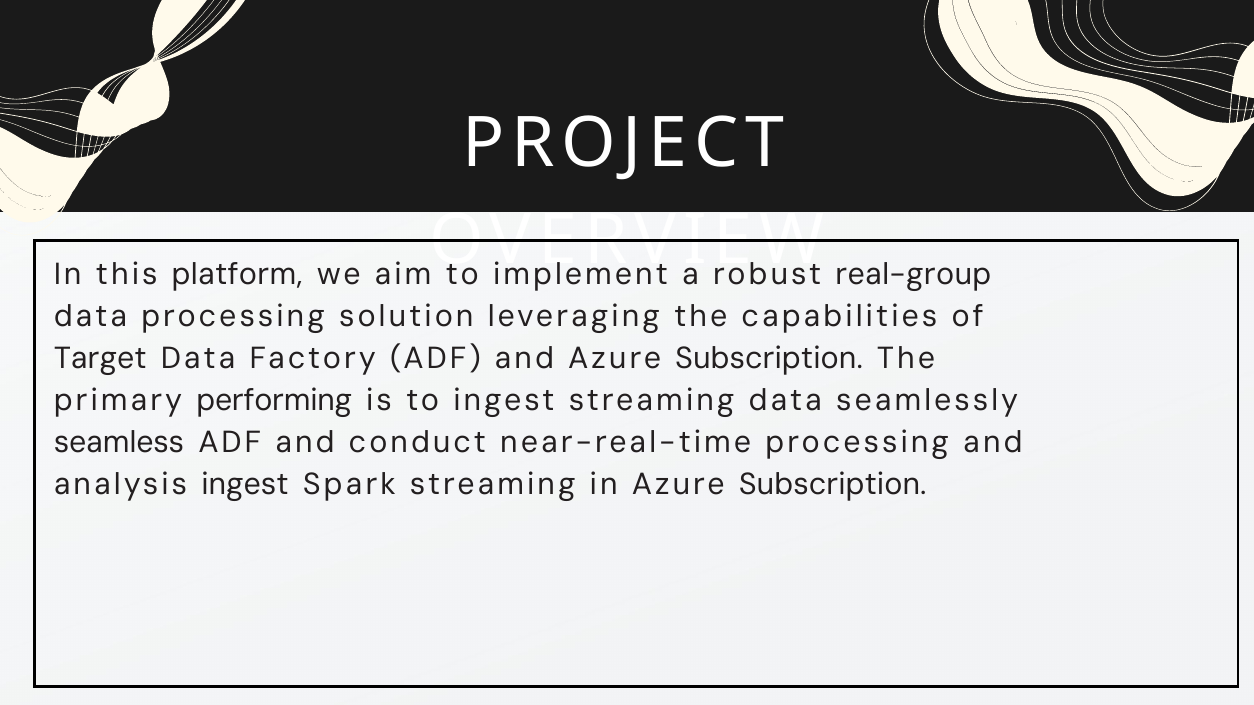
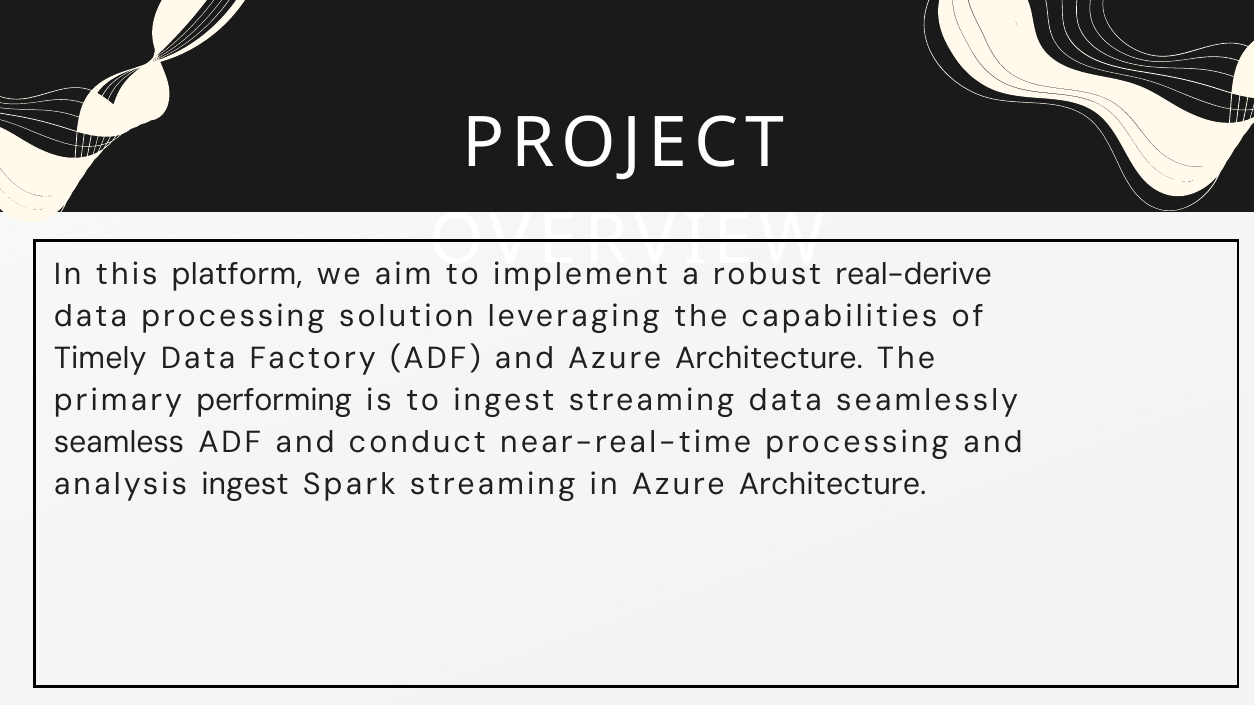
real-group: real-group -> real-derive
Target: Target -> Timely
and Azure Subscription: Subscription -> Architecture
in Azure Subscription: Subscription -> Architecture
